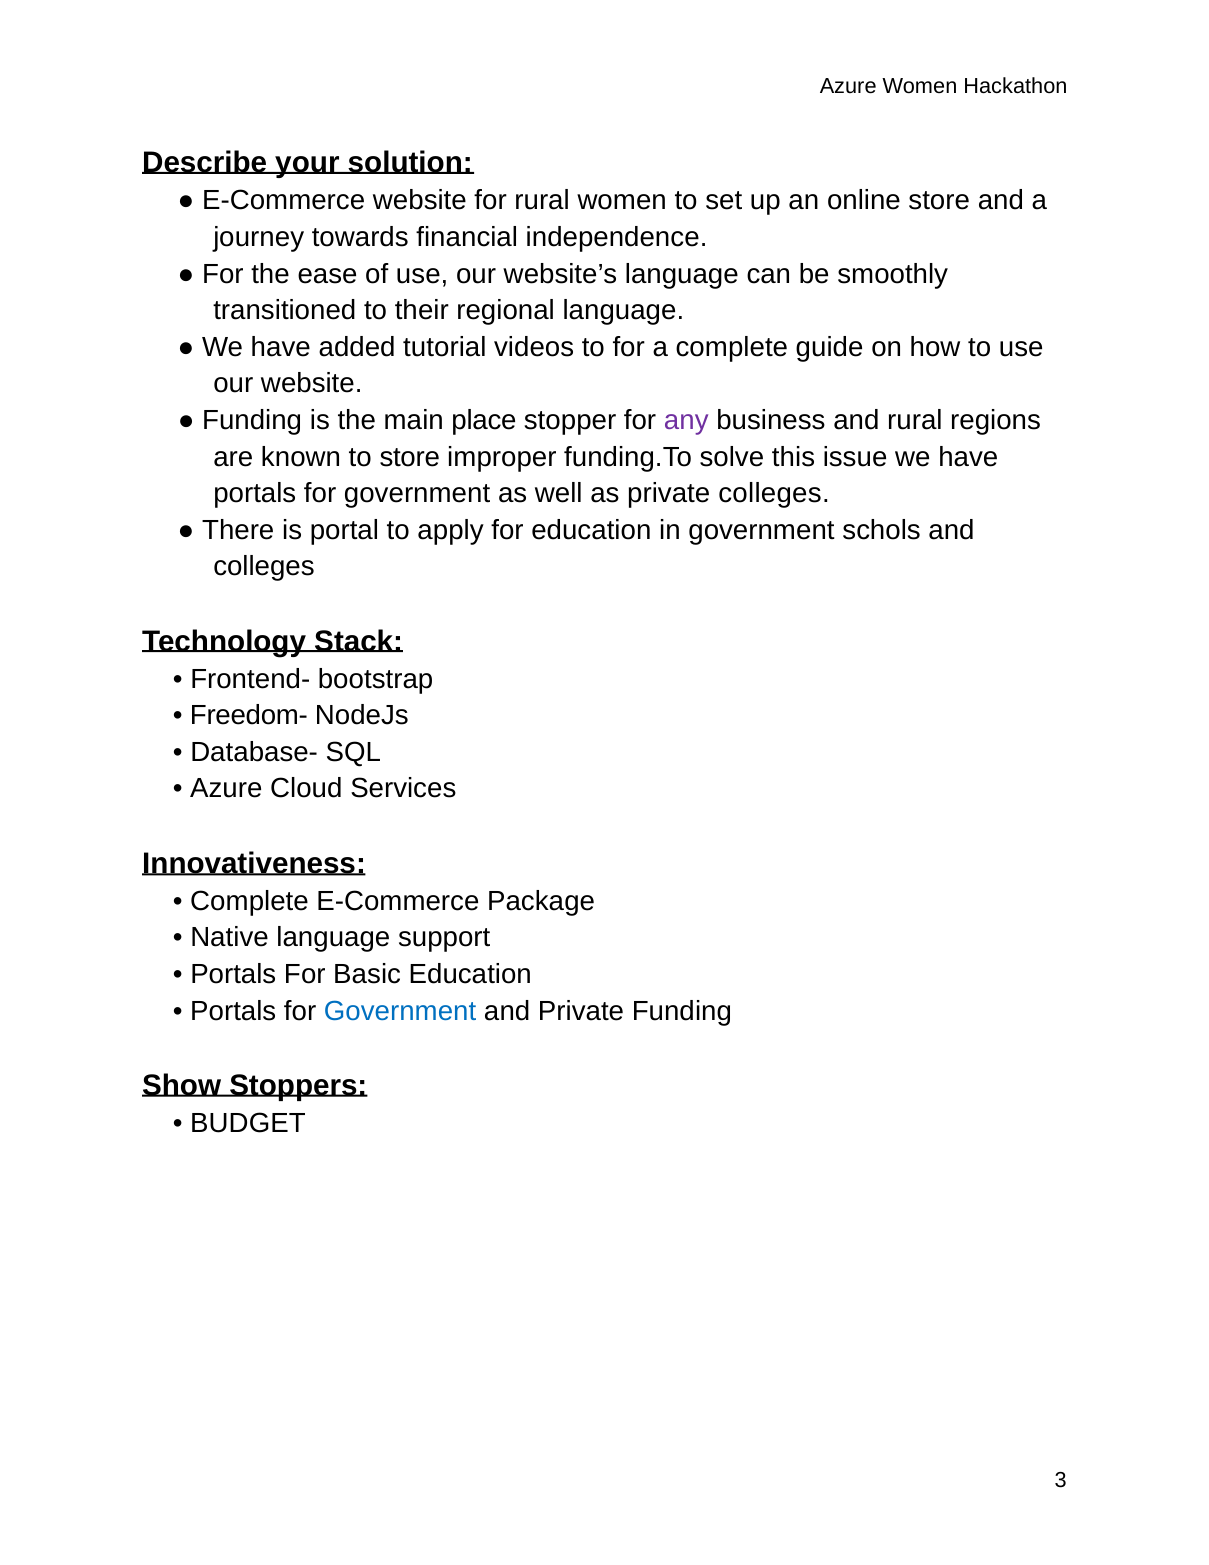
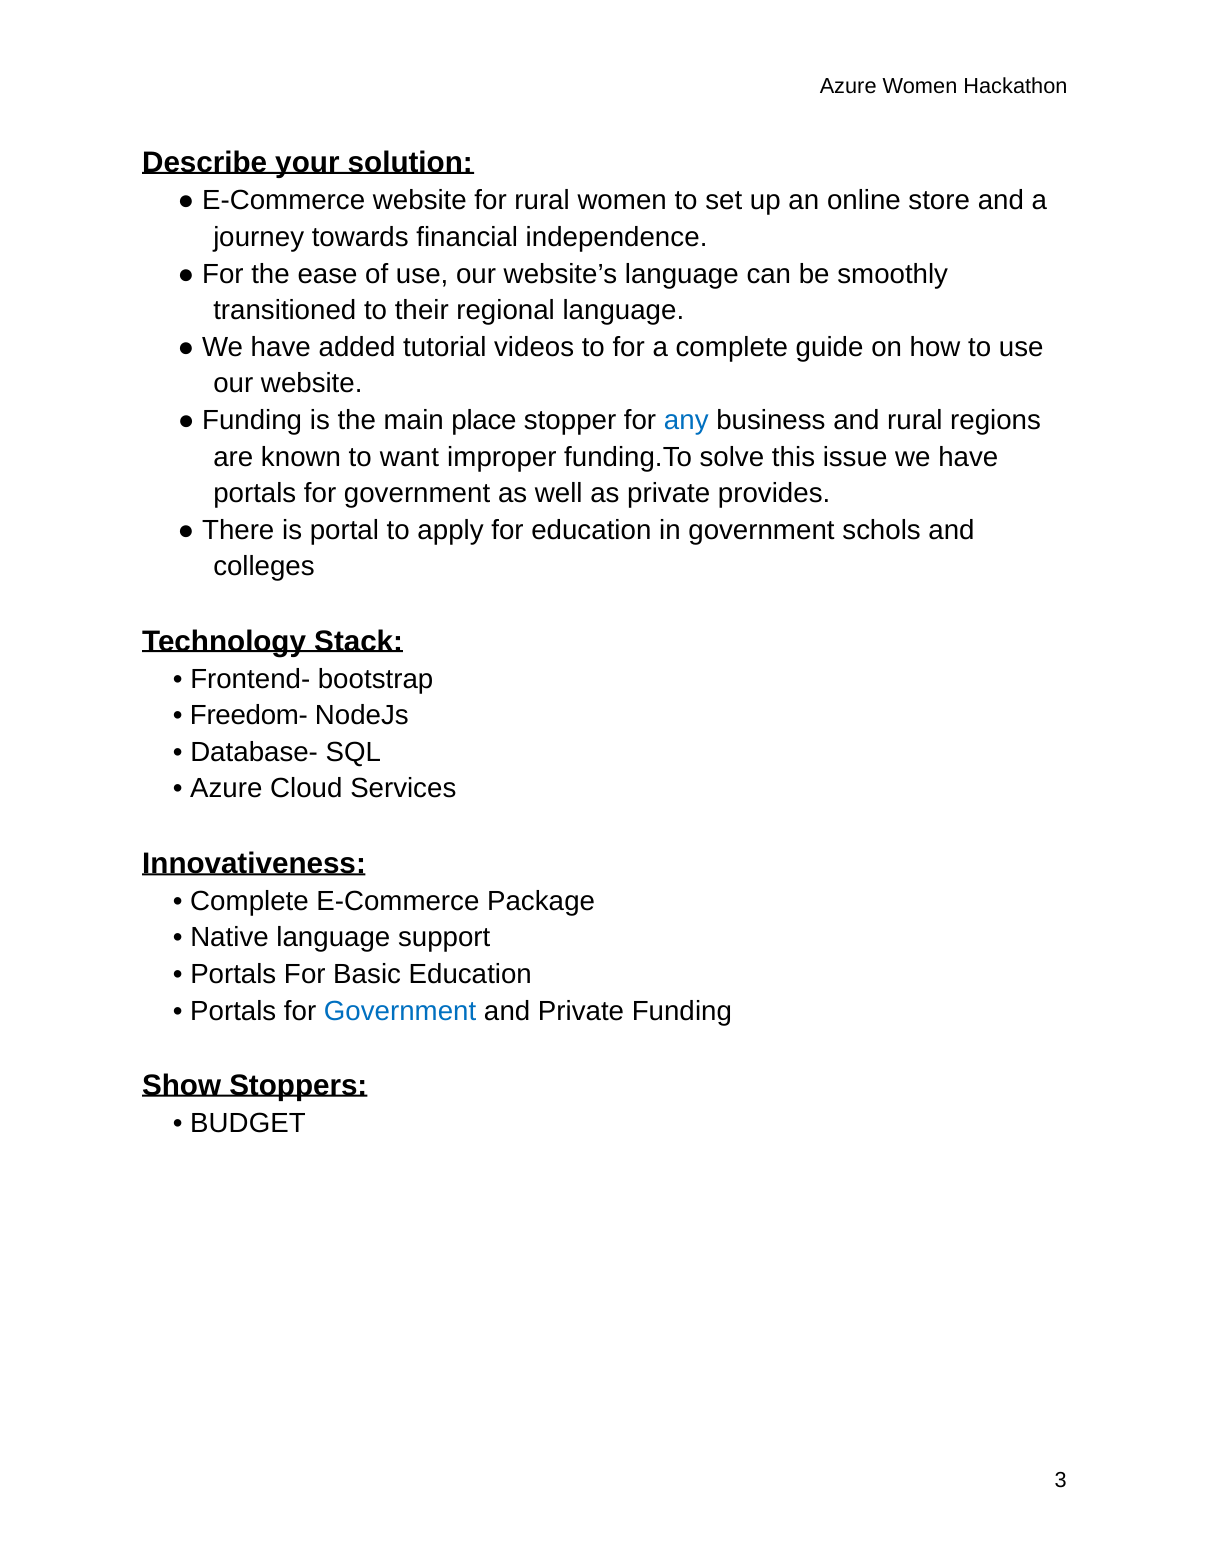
any colour: purple -> blue
to store: store -> want
private colleges: colleges -> provides
